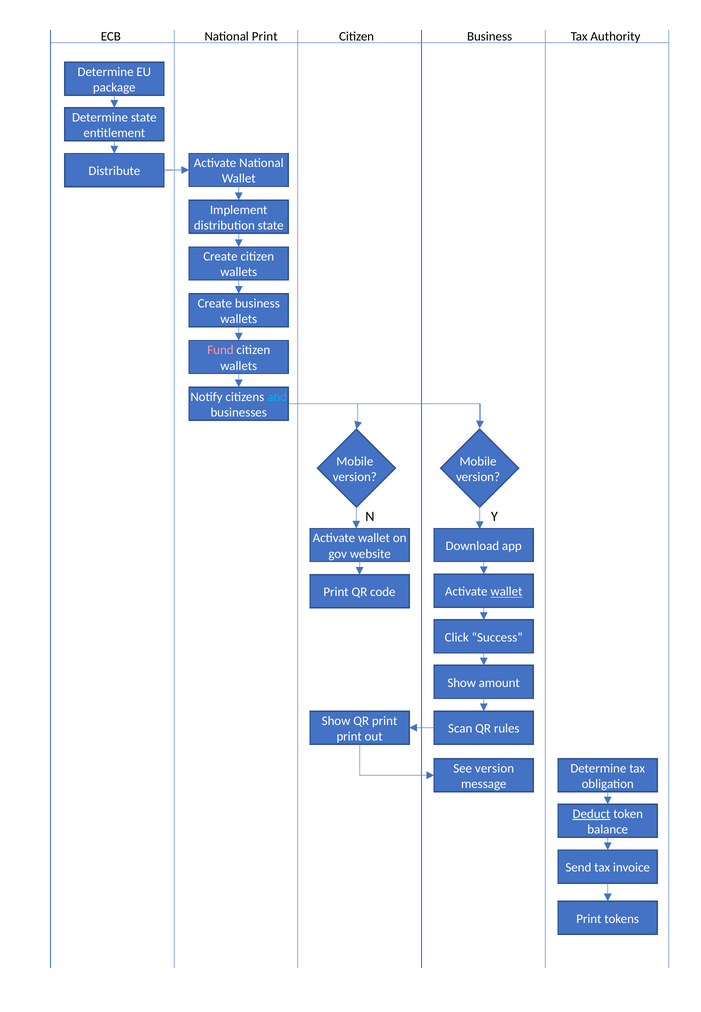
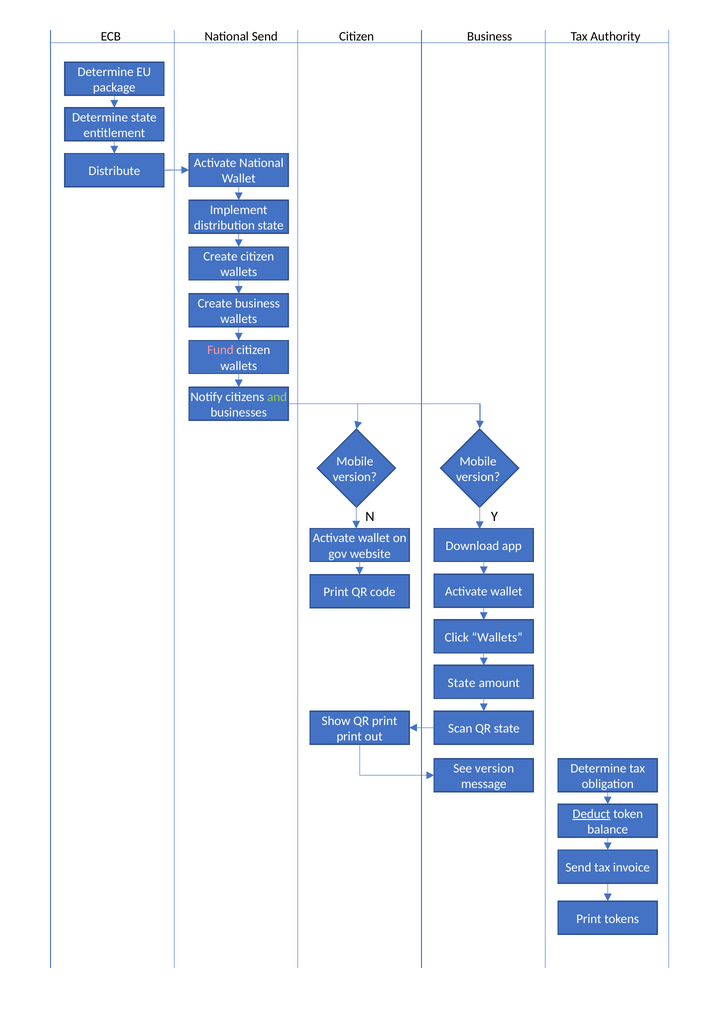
National Print: Print -> Send
and colour: light blue -> light green
wallet at (506, 592) underline: present -> none
Click Success: Success -> Wallets
Show at (462, 683): Show -> State
QR rules: rules -> state
